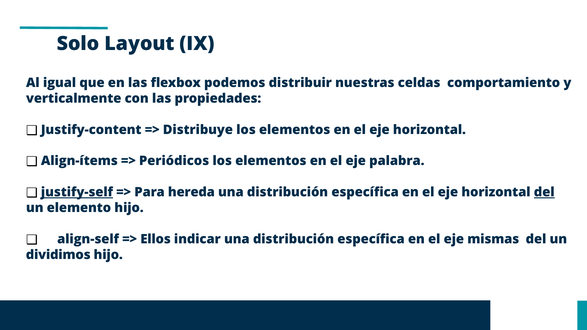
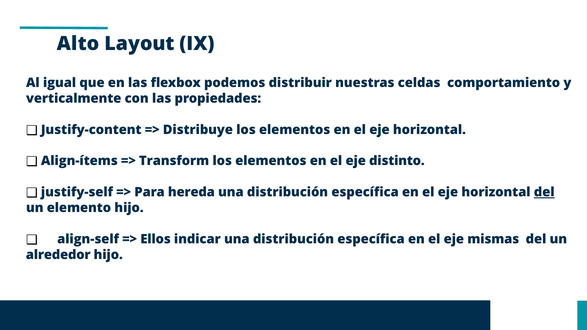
Solo: Solo -> Alto
Periódicos: Periódicos -> Transform
palabra: palabra -> distinto
justify-self underline: present -> none
dividimos: dividimos -> alrededor
